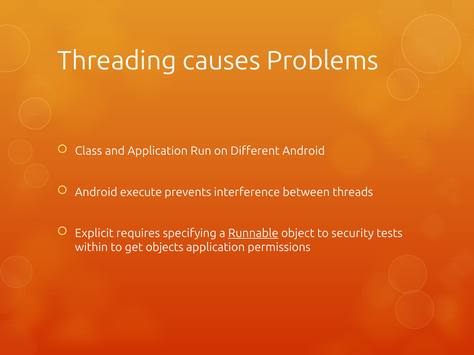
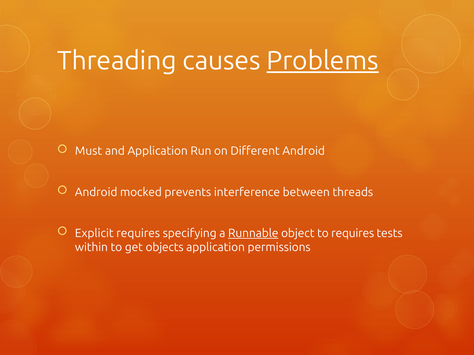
Problems underline: none -> present
Class: Class -> Must
execute: execute -> mocked
to security: security -> requires
